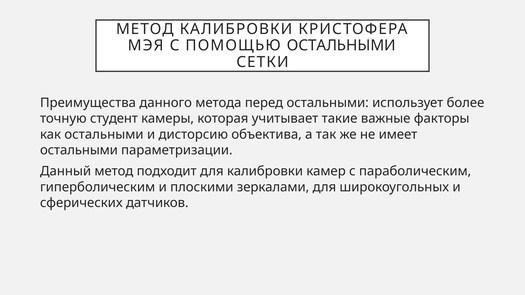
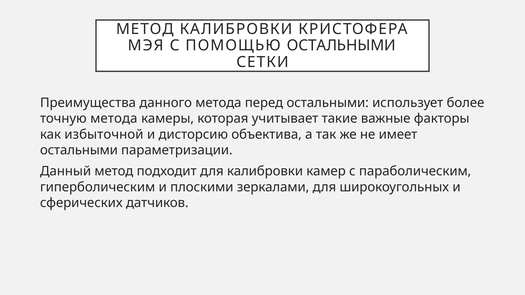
точную студент: студент -> метода
как остальными: остальными -> избыточной
